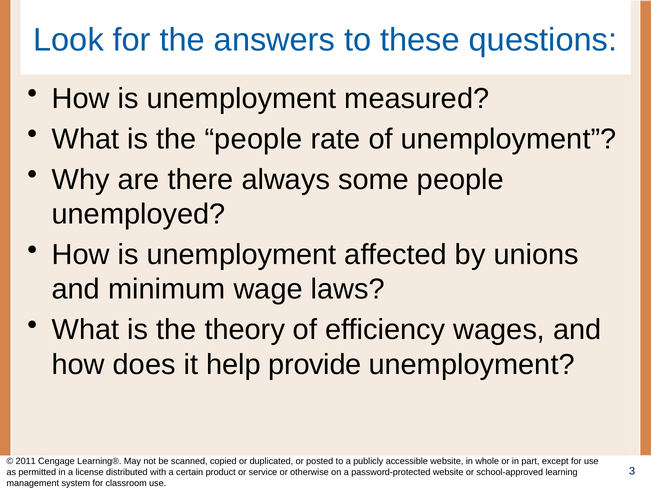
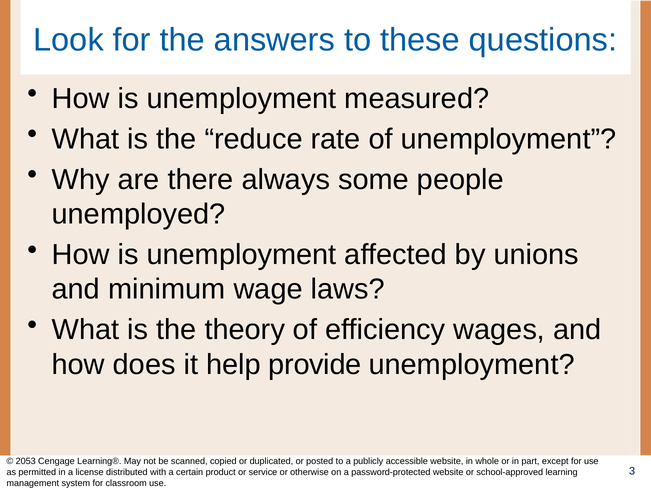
the people: people -> reduce
2011: 2011 -> 2053
